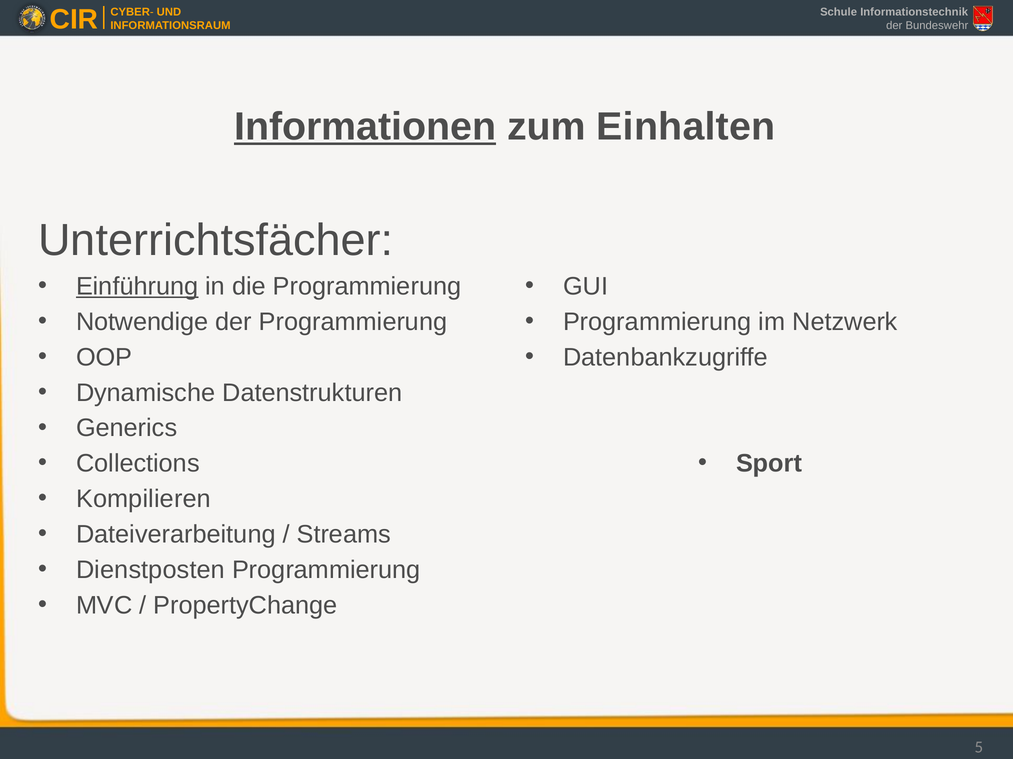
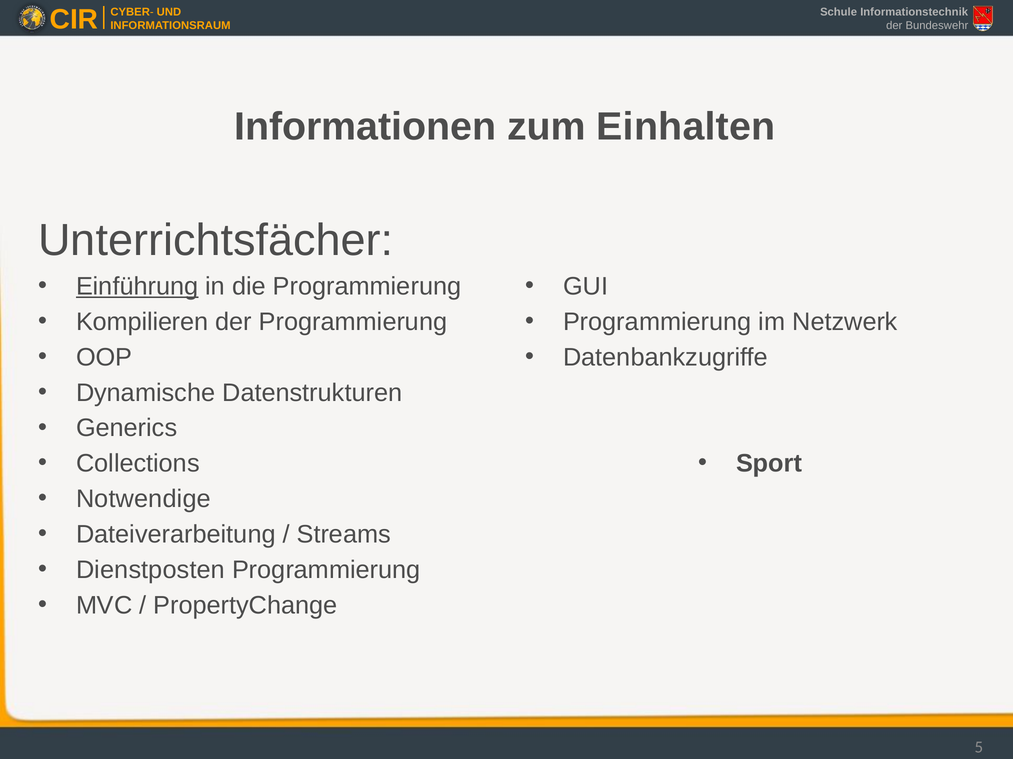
Informationen underline: present -> none
Notwendige: Notwendige -> Kompilieren
Kompilieren: Kompilieren -> Notwendige
